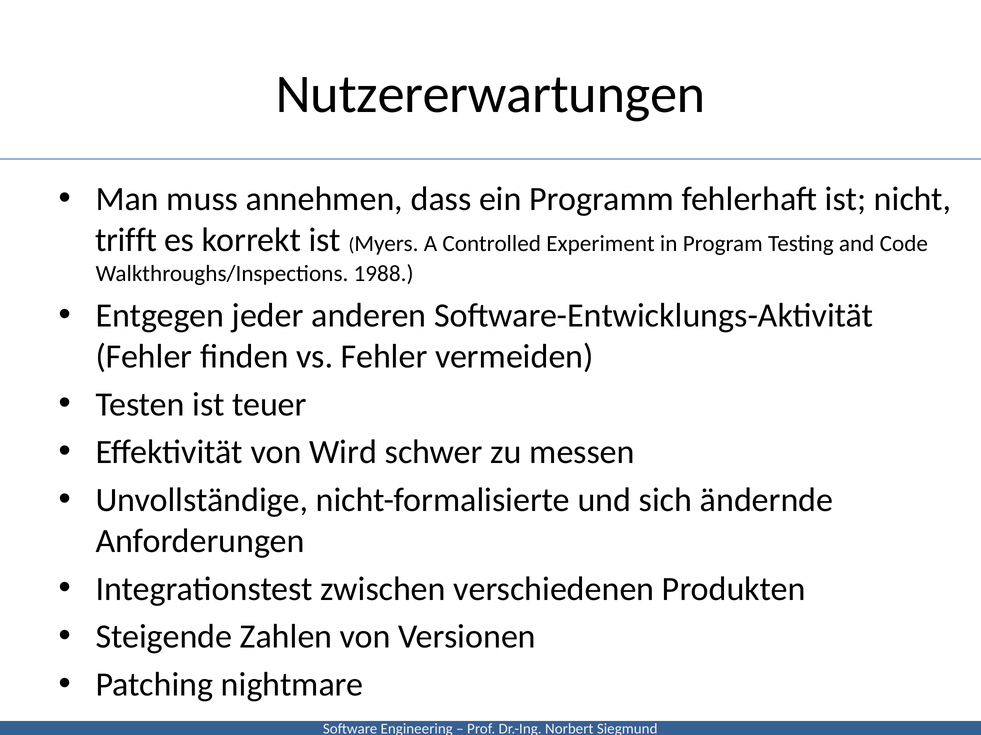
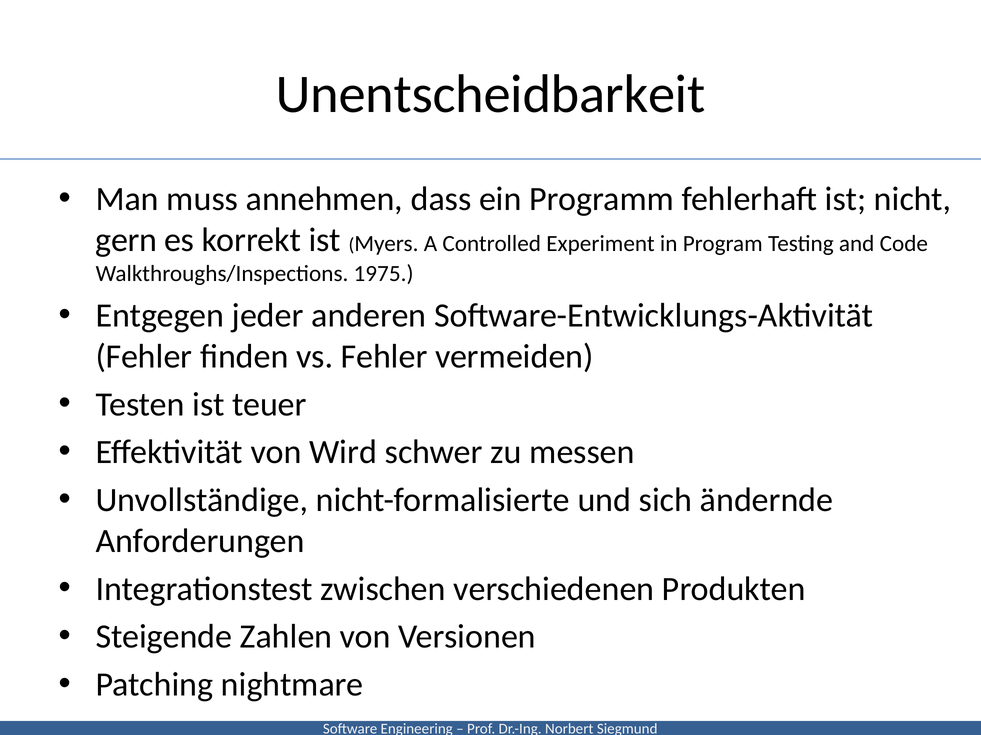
Nutzererwartungen: Nutzererwartungen -> Unentscheidbarkeit
trifft: trifft -> gern
1988: 1988 -> 1975
